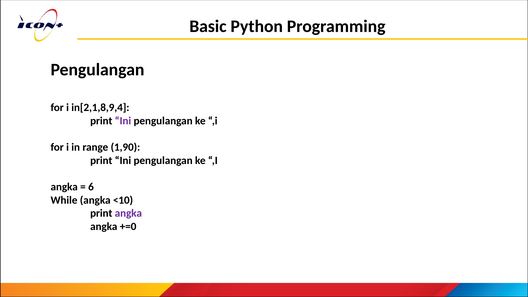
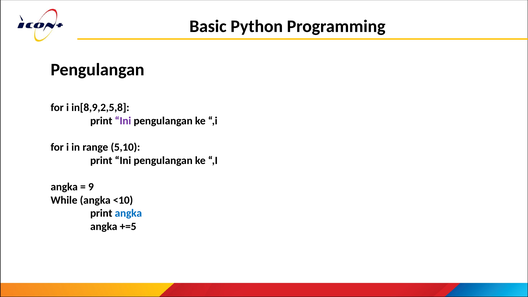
in[2,1,8,9,4: in[2,1,8,9,4 -> in[8,9,2,5,8
1,90: 1,90 -> 5,10
6: 6 -> 9
angka at (128, 213) colour: purple -> blue
+=0: +=0 -> +=5
